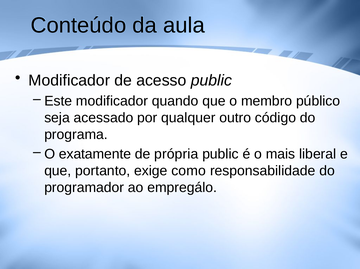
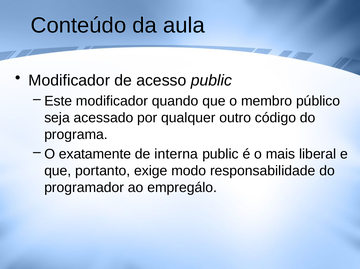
própria: própria -> interna
como: como -> modo
